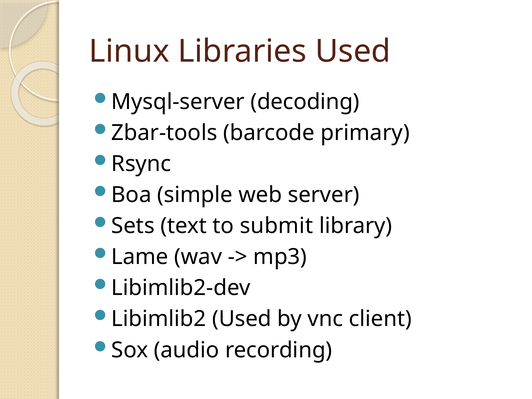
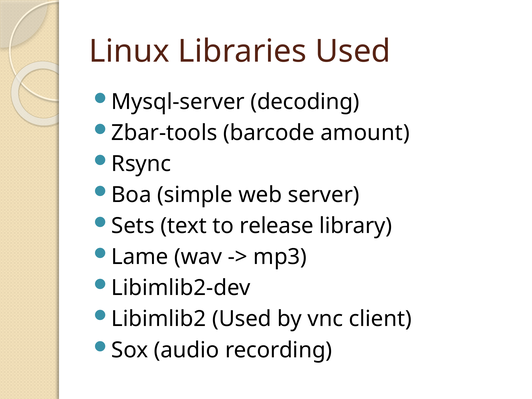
primary: primary -> amount
submit: submit -> release
